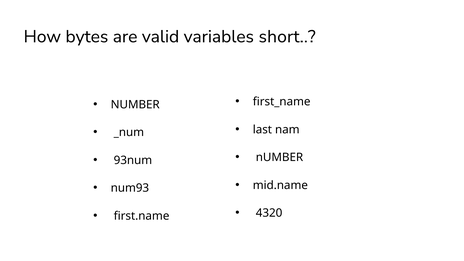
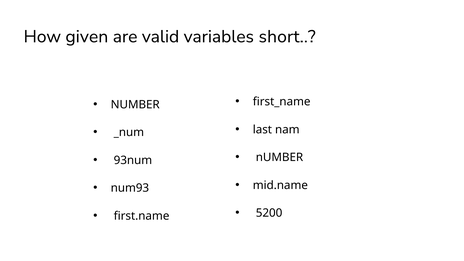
bytes: bytes -> given
4320: 4320 -> 5200
